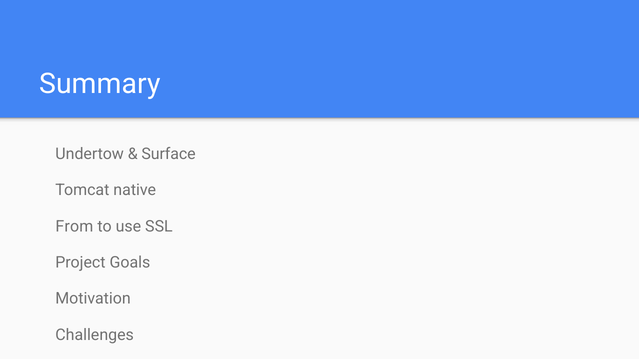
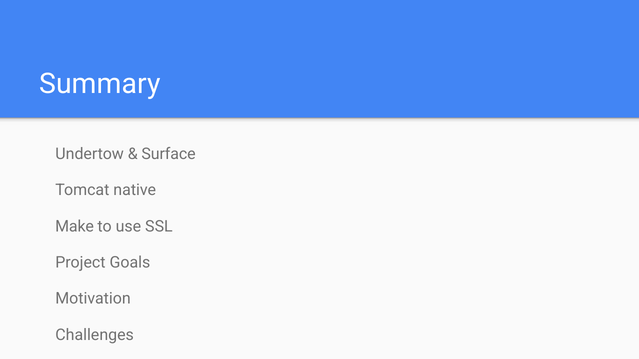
From: From -> Make
